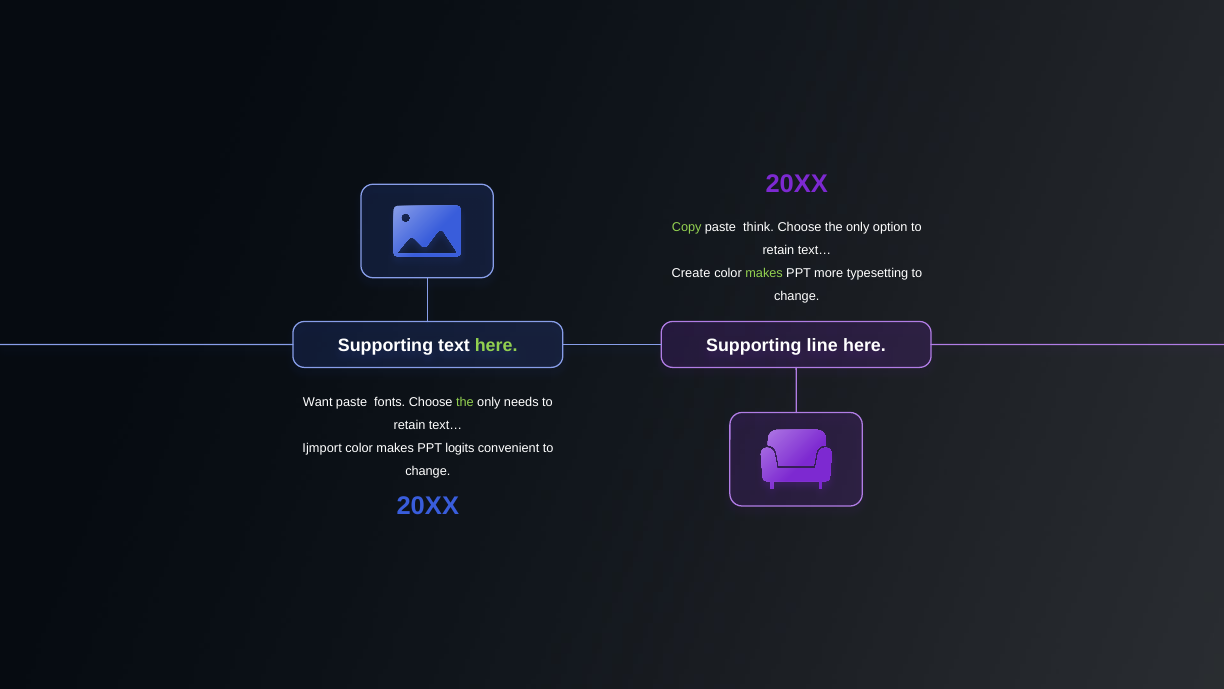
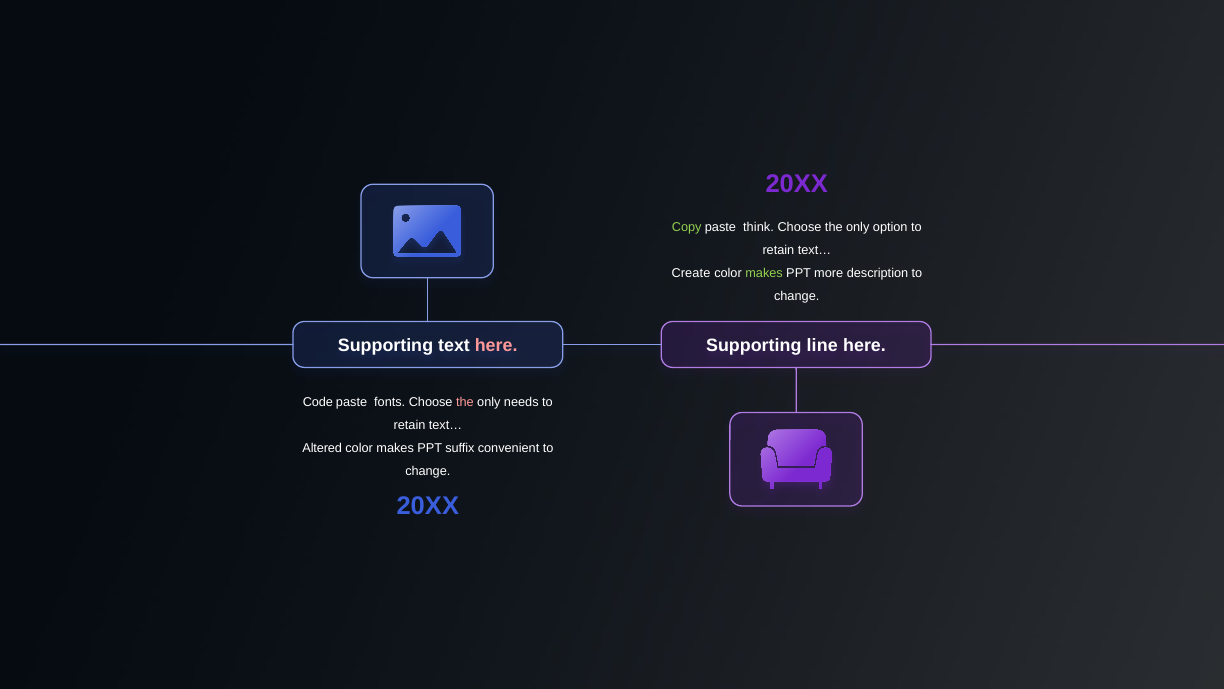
typesetting: typesetting -> description
here at (496, 345) colour: light green -> pink
Want: Want -> Code
the at (465, 402) colour: light green -> pink
Ijmport: Ijmport -> Altered
logits: logits -> suffix
